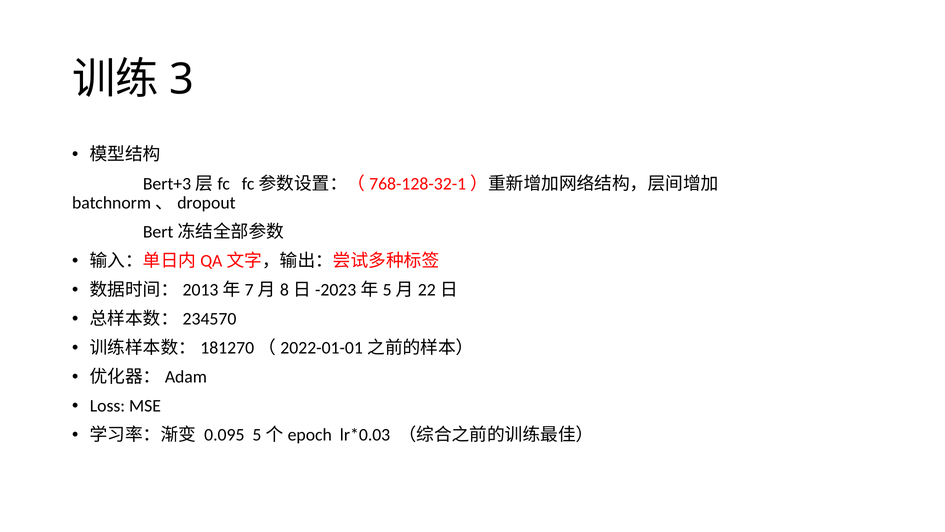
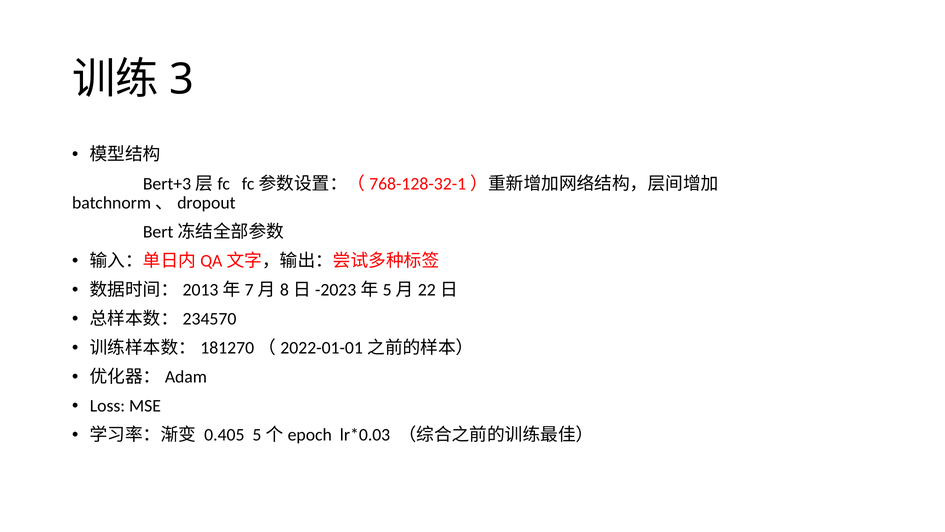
0.095: 0.095 -> 0.405
